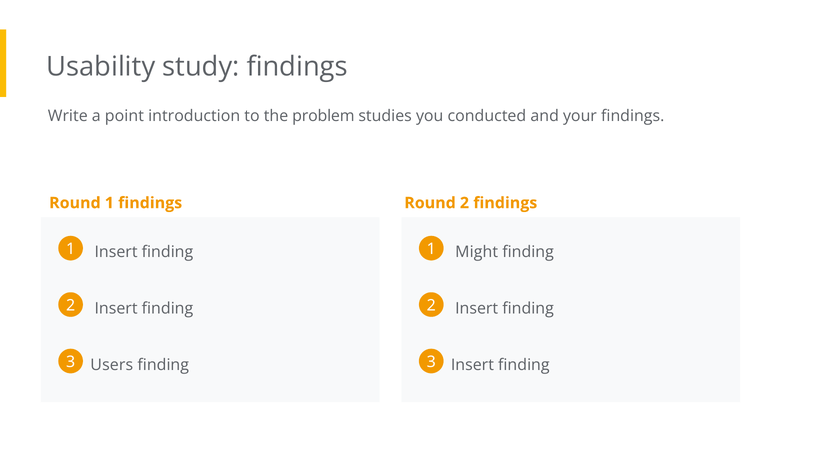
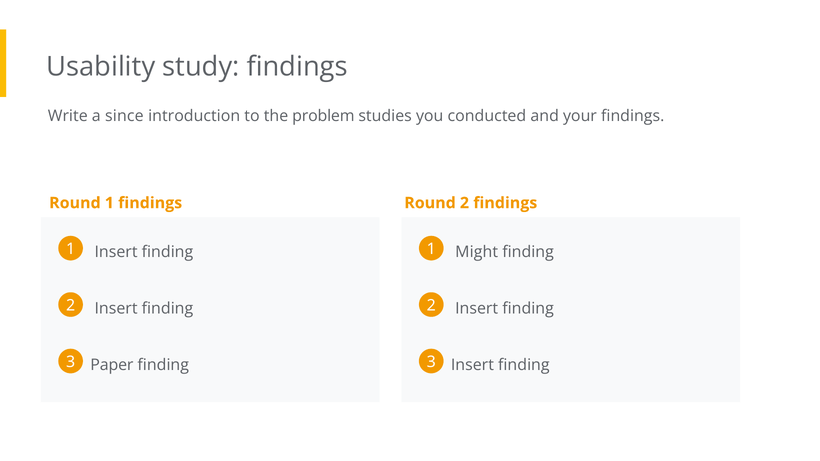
point: point -> since
Users: Users -> Paper
